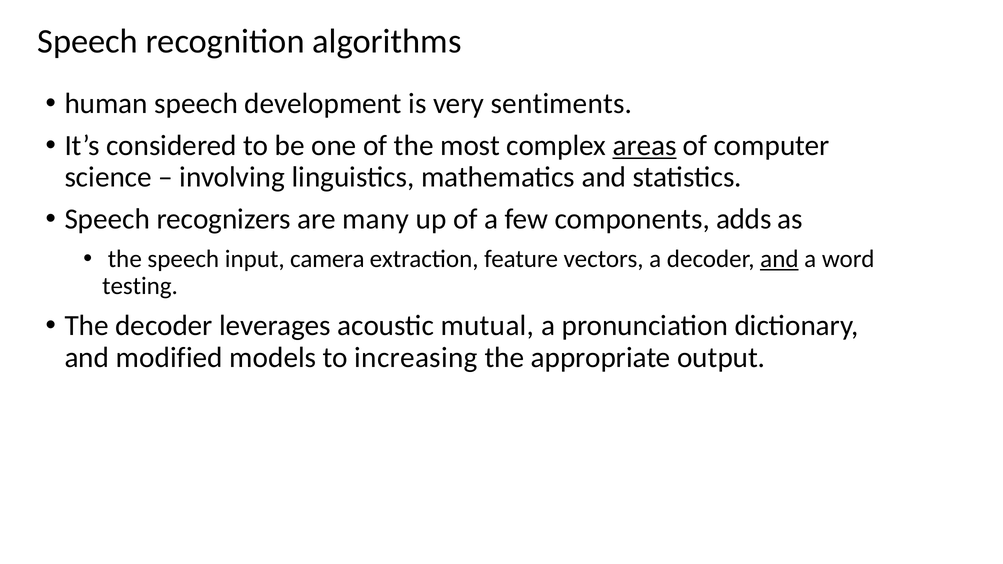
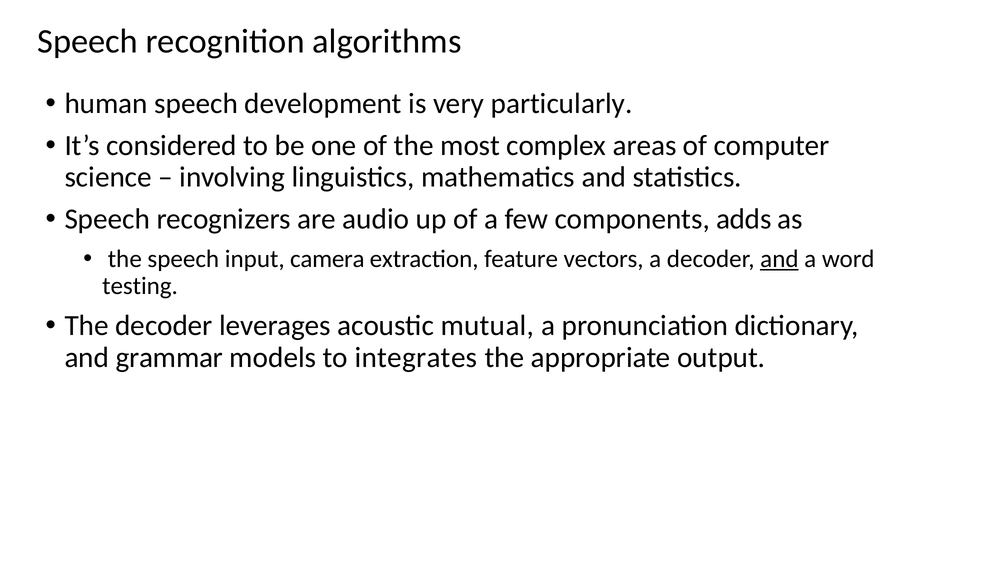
sentiments: sentiments -> particularly
areas underline: present -> none
many: many -> audio
modified: modified -> grammar
increasing: increasing -> integrates
